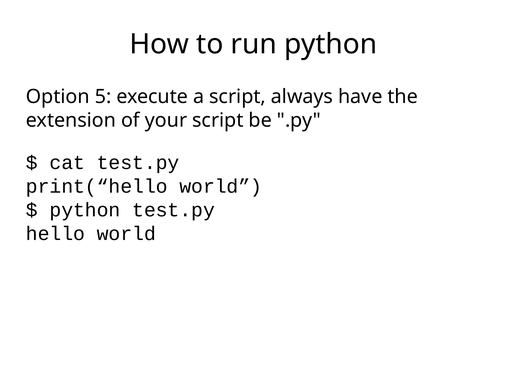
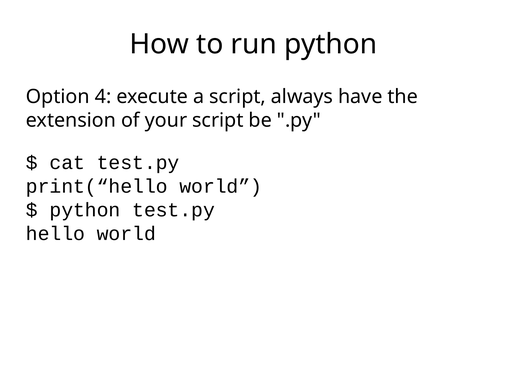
5: 5 -> 4
